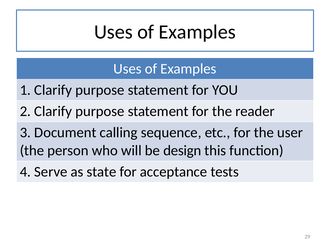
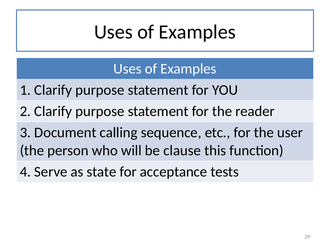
design: design -> clause
